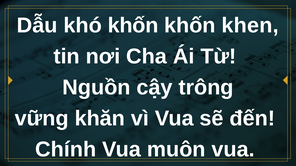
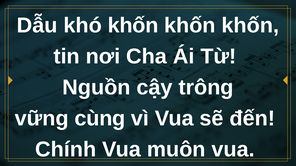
khen at (250, 26): khen -> khốn
khăn: khăn -> cùng
